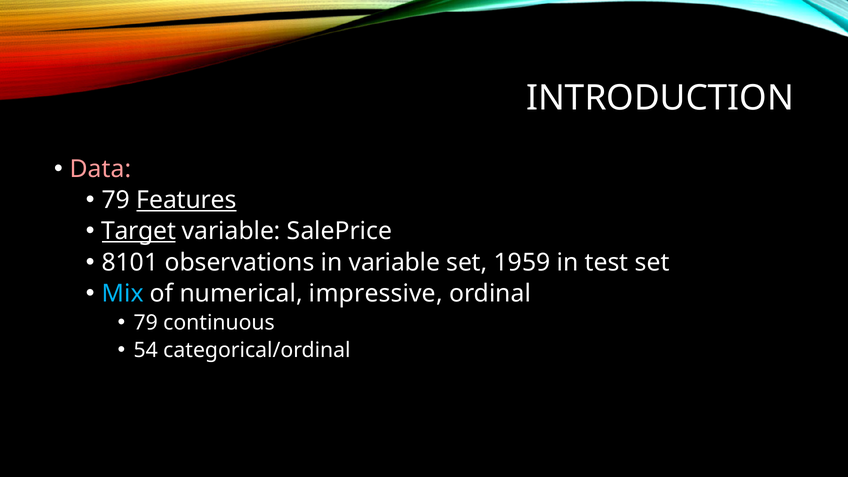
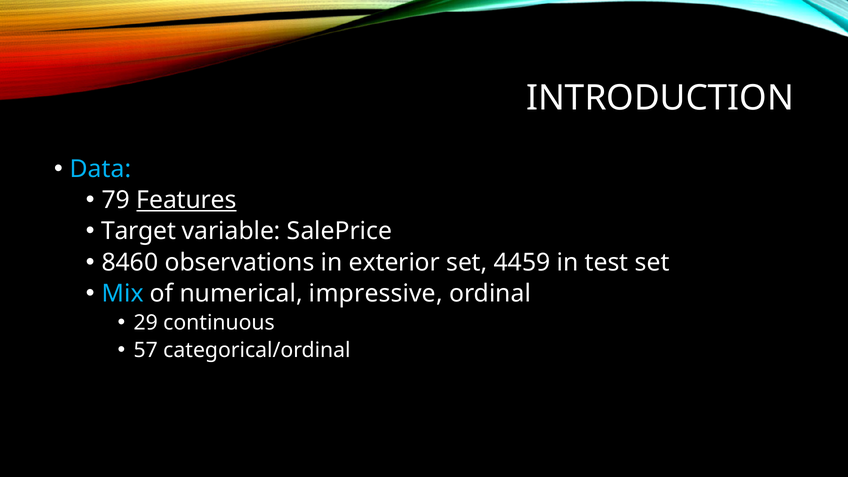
Data colour: pink -> light blue
Target underline: present -> none
8101: 8101 -> 8460
in variable: variable -> exterior
1959: 1959 -> 4459
79 at (146, 323): 79 -> 29
54: 54 -> 57
